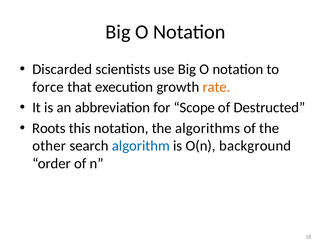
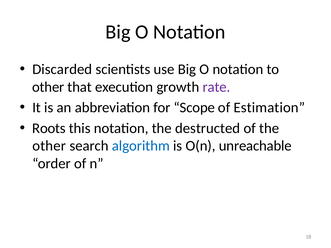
force at (48, 87): force -> other
rate colour: orange -> purple
Destructed: Destructed -> Estimation
algorithms: algorithms -> destructed
background: background -> unreachable
